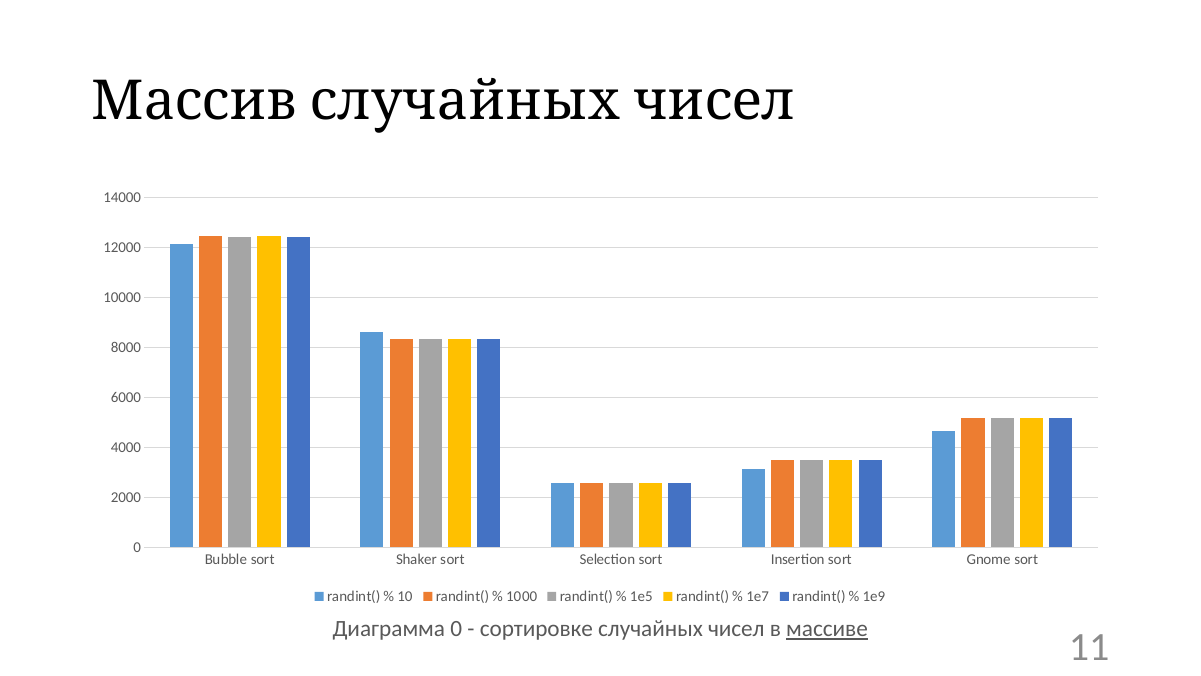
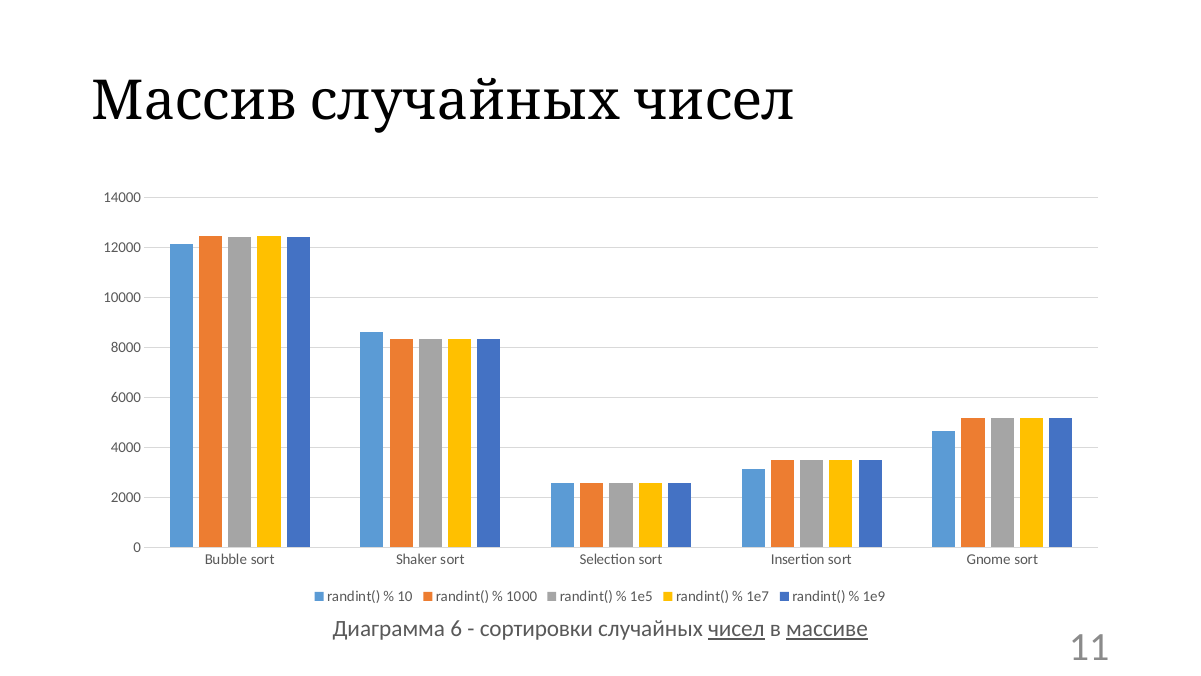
Диаграмма 0: 0 -> 6
сортировке: сортировке -> сортировки
чисел underline: none -> present
